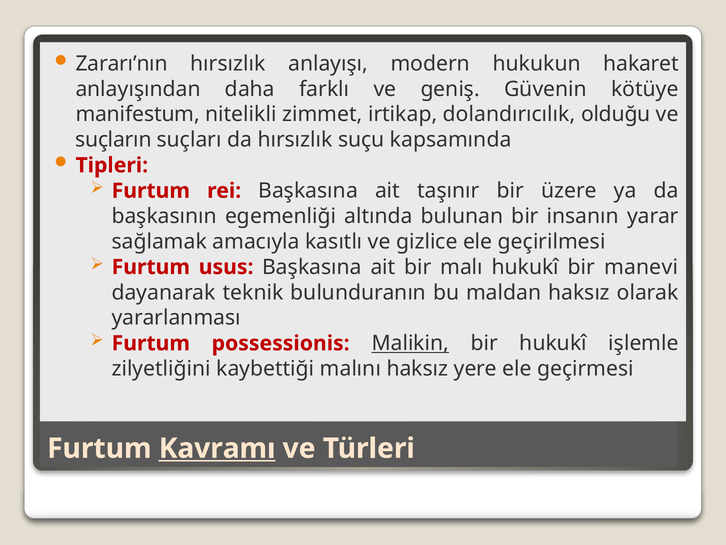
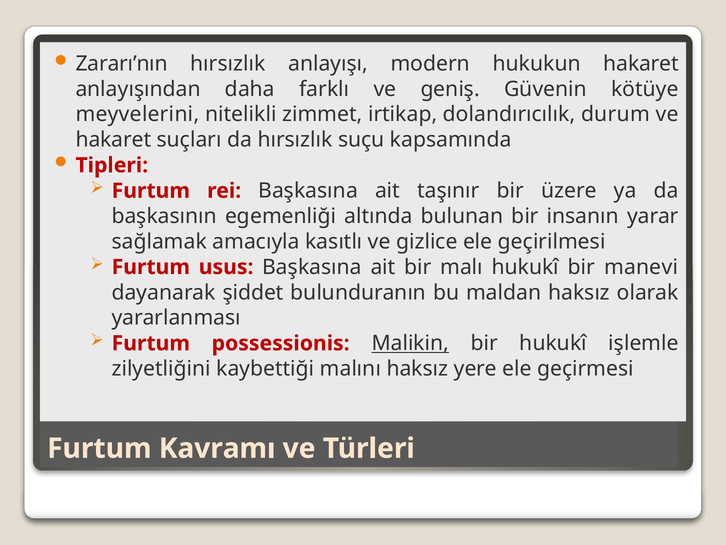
manifestum: manifestum -> meyvelerini
olduğu: olduğu -> durum
suçların at (113, 140): suçların -> hakaret
teknik: teknik -> şiddet
Kavramı underline: present -> none
